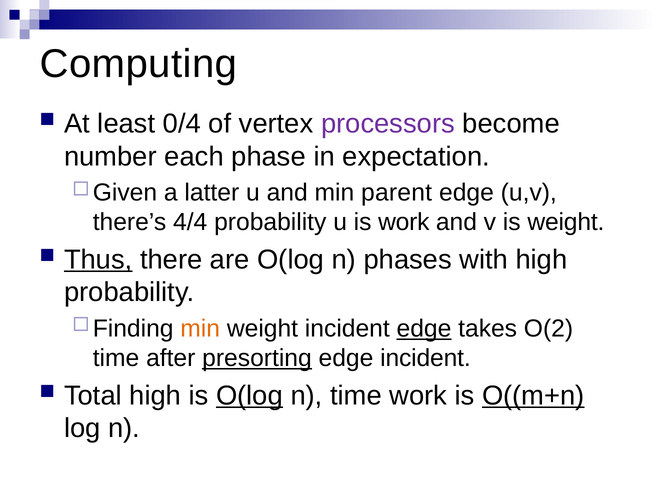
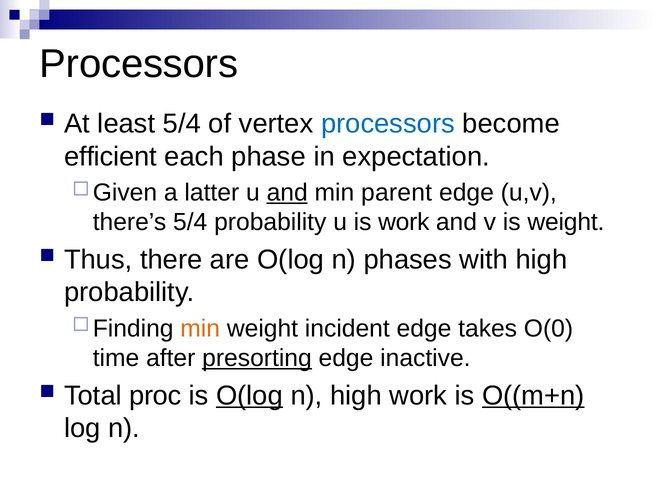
Computing at (138, 64): Computing -> Processors
least 0/4: 0/4 -> 5/4
processors at (388, 124) colour: purple -> blue
number: number -> efficient
and at (287, 193) underline: none -> present
there’s 4/4: 4/4 -> 5/4
Thus underline: present -> none
edge at (424, 328) underline: present -> none
O(2: O(2 -> O(0
edge incident: incident -> inactive
Total high: high -> proc
n time: time -> high
